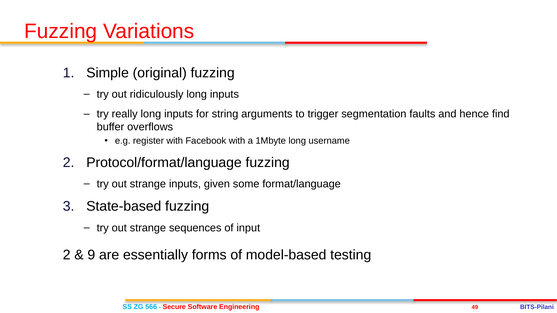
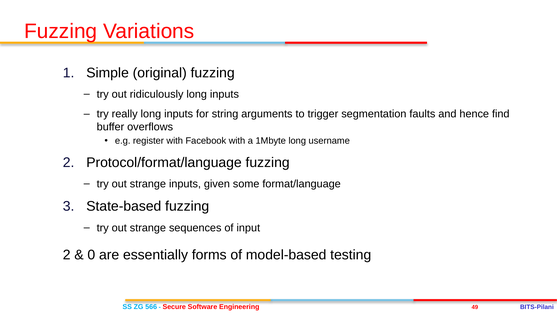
9: 9 -> 0
